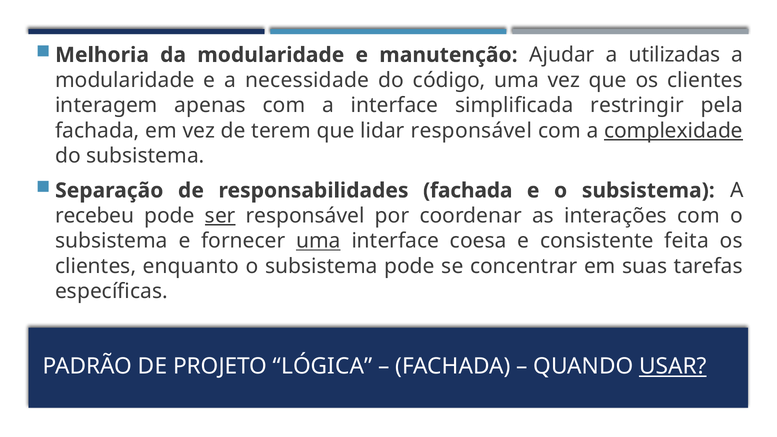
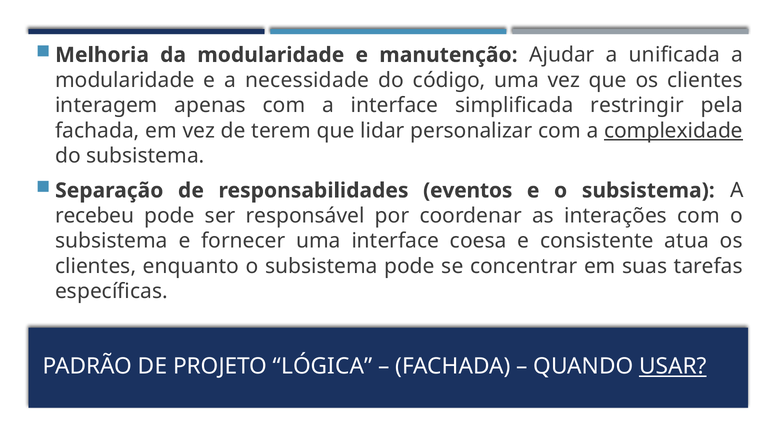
utilizadas: utilizadas -> unificada
lidar responsável: responsável -> personalizar
responsabilidades fachada: fachada -> eventos
ser underline: present -> none
uma at (318, 241) underline: present -> none
feita: feita -> atua
